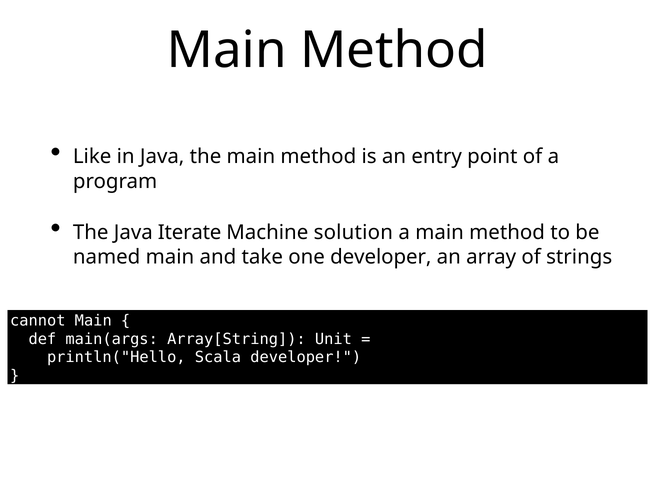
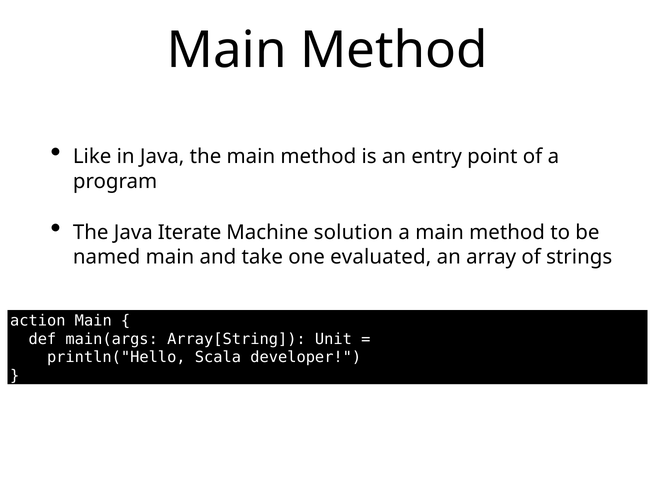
one developer: developer -> evaluated
cannot: cannot -> action
